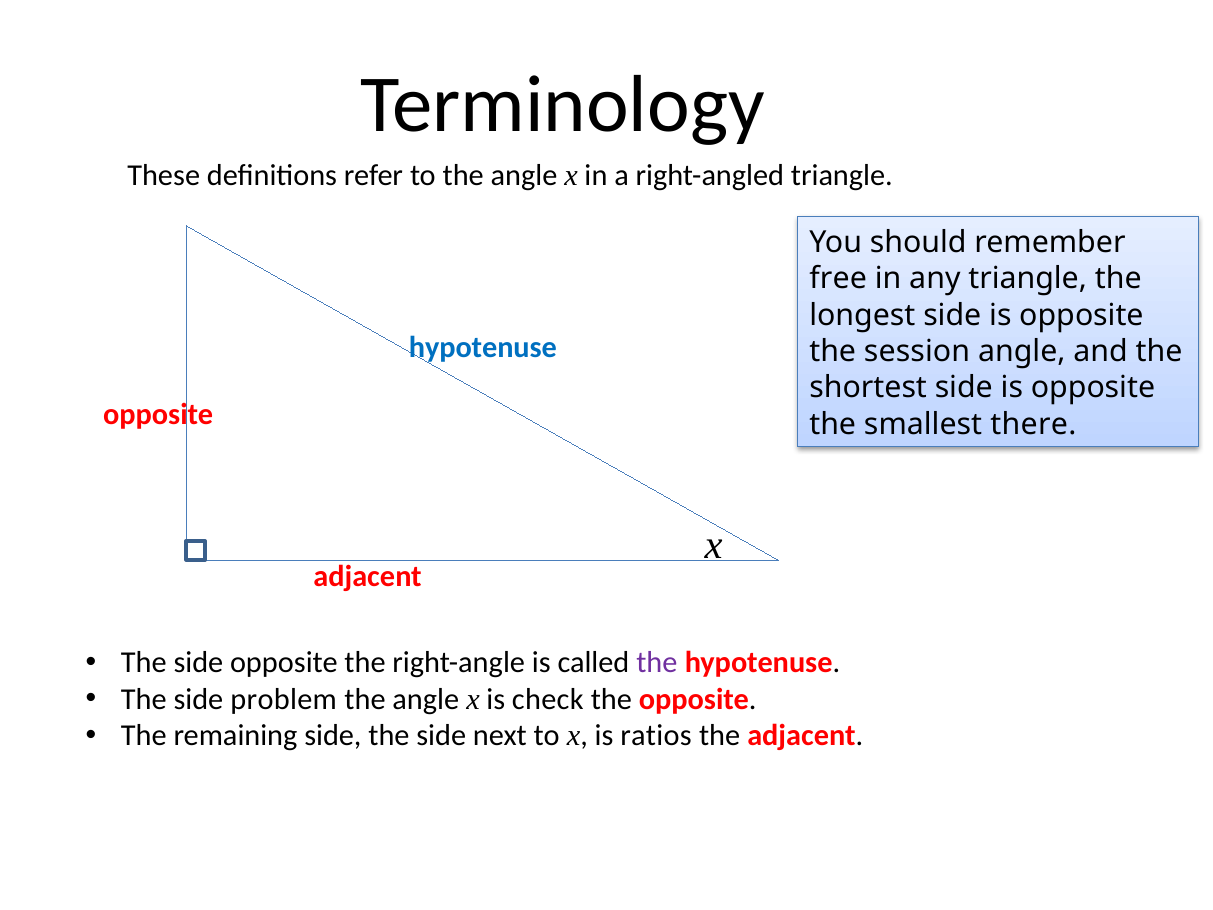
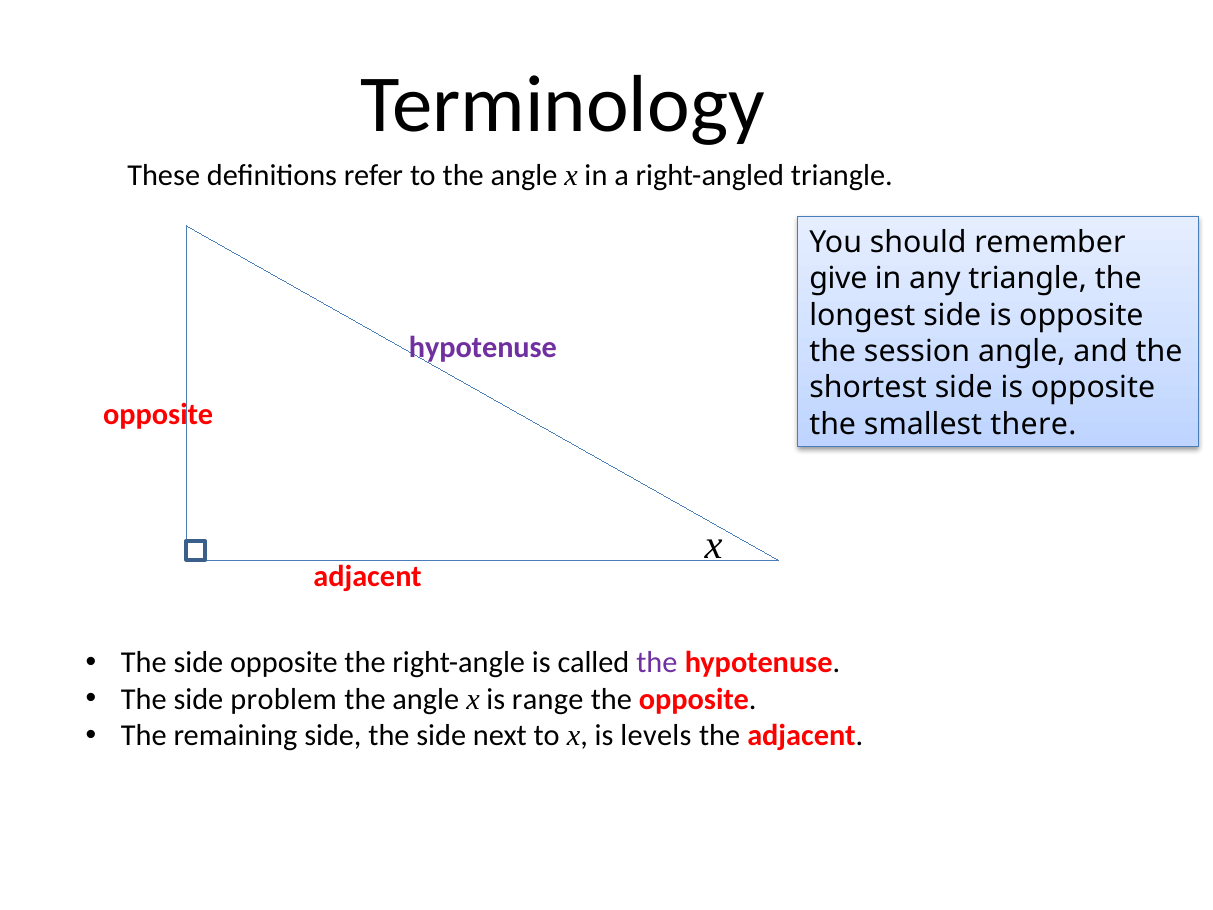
free: free -> give
hypotenuse at (483, 347) colour: blue -> purple
check: check -> range
ratios: ratios -> levels
